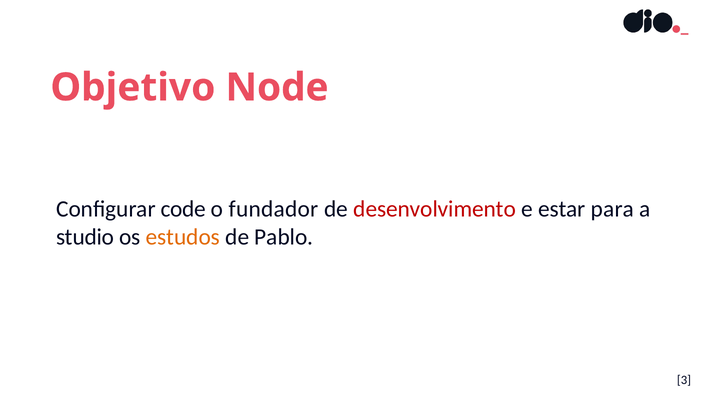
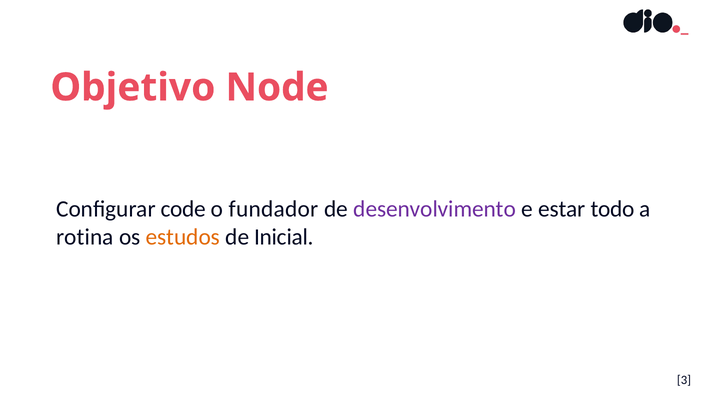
desenvolvimento colour: red -> purple
para: para -> todo
studio: studio -> rotina
Pablo: Pablo -> Inicial
